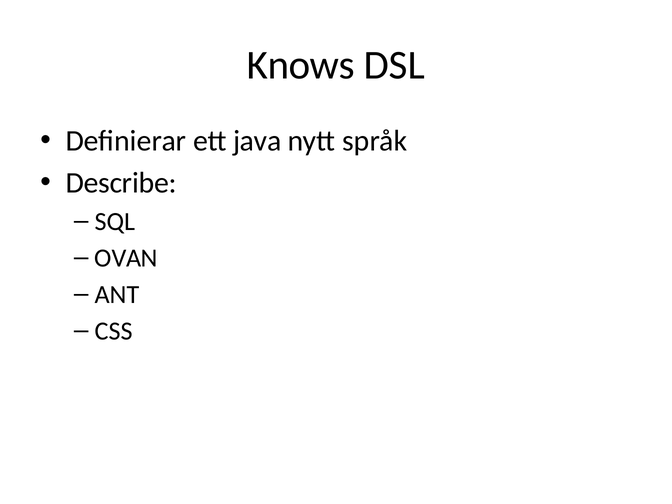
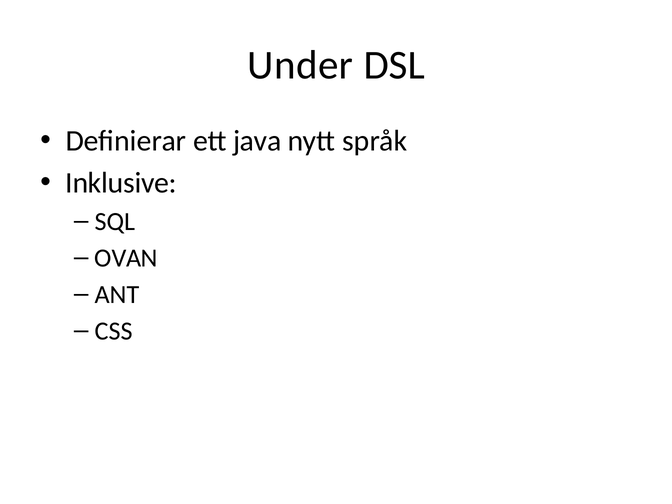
Knows: Knows -> Under
Describe: Describe -> Inklusive
